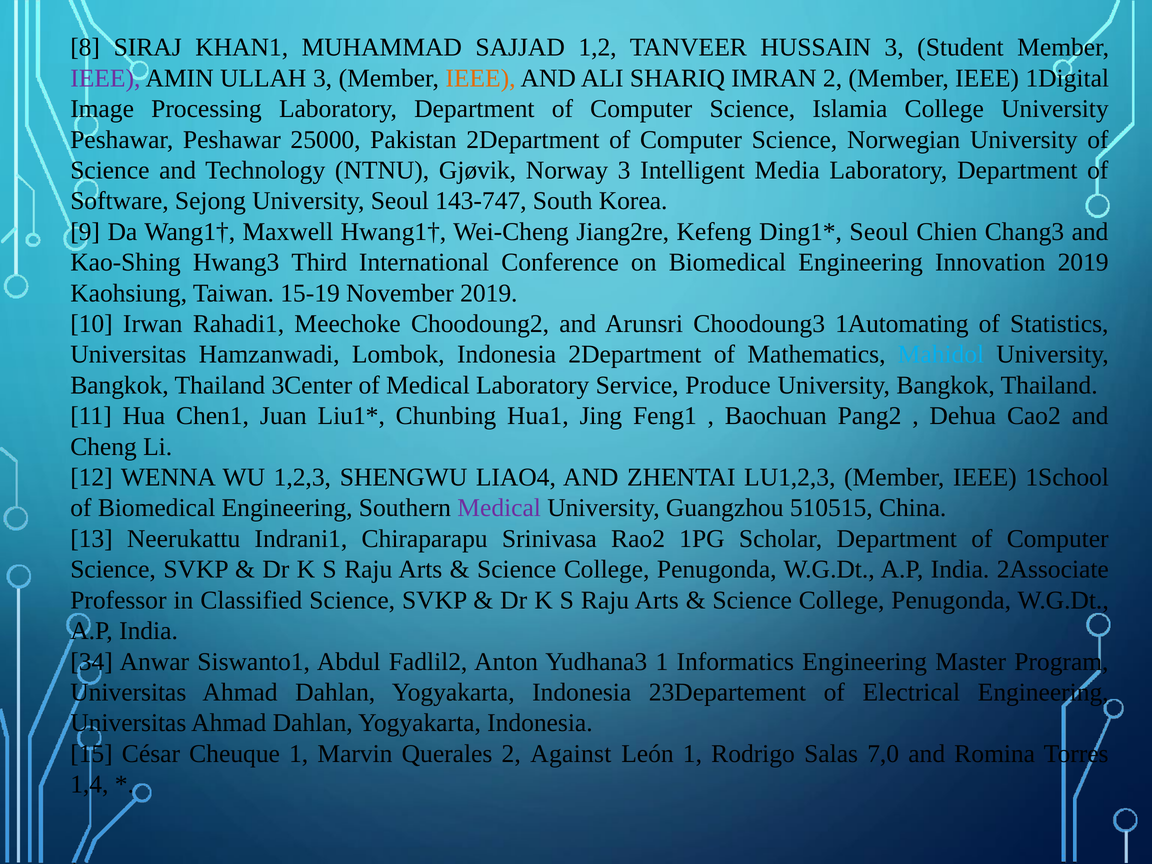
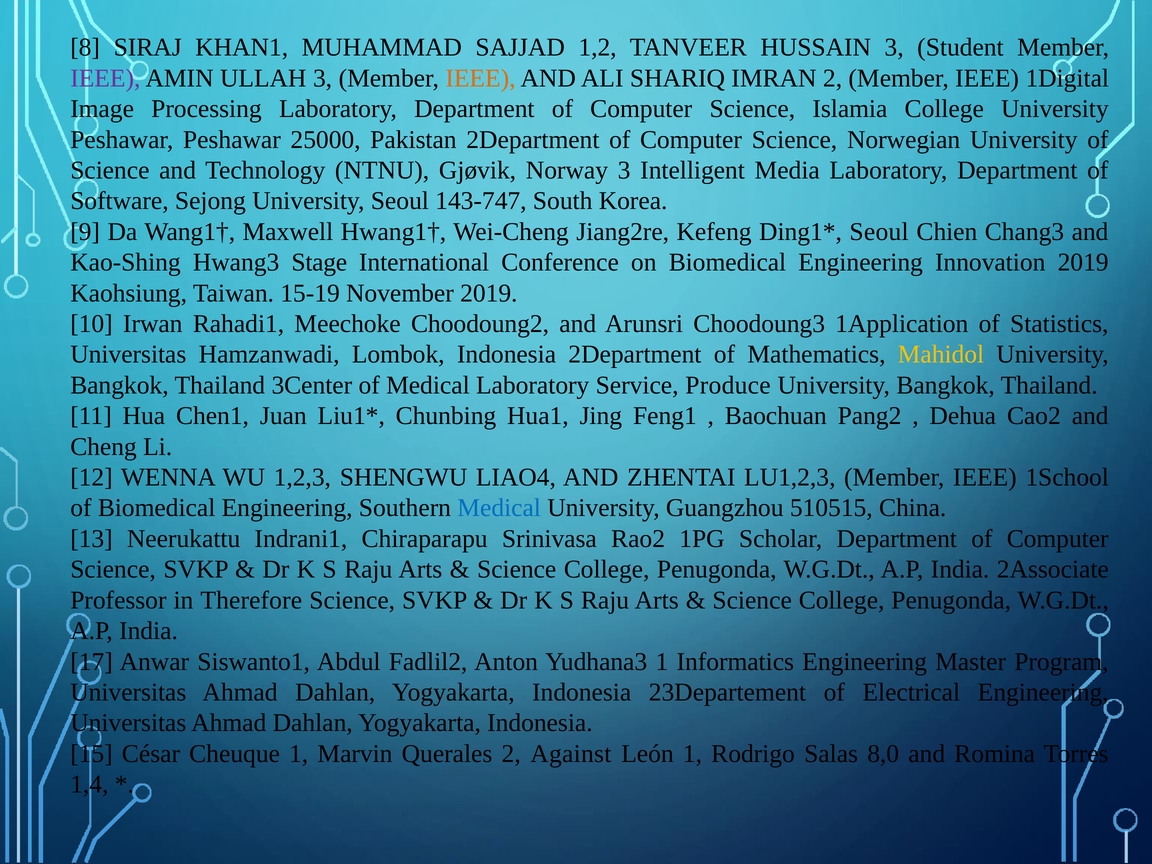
Third: Third -> Stage
1Automating: 1Automating -> 1Application
Mahidol colour: light blue -> yellow
Medical at (499, 508) colour: purple -> blue
Classified: Classified -> Therefore
34: 34 -> 17
7,0: 7,0 -> 8,0
